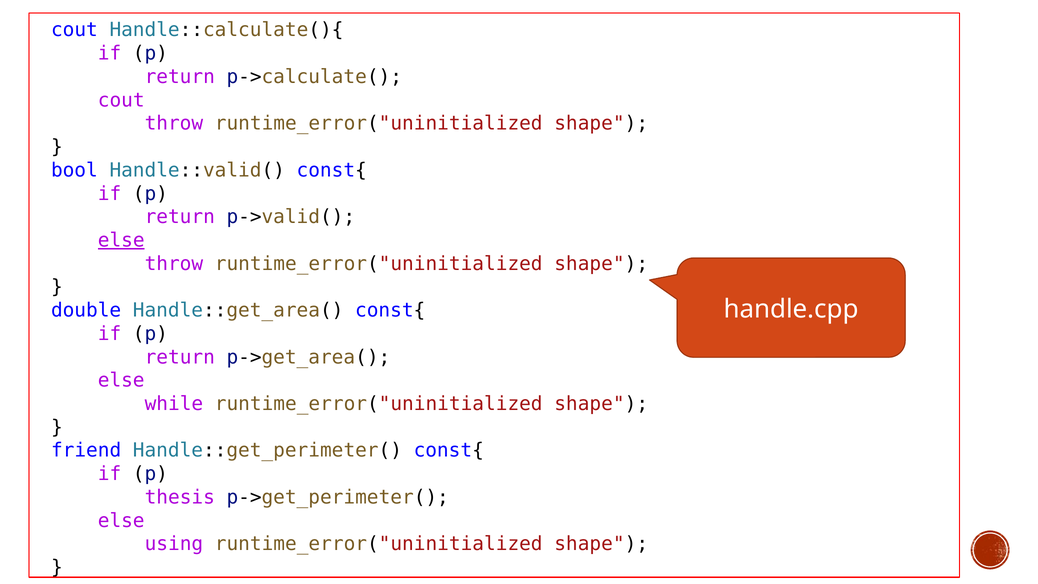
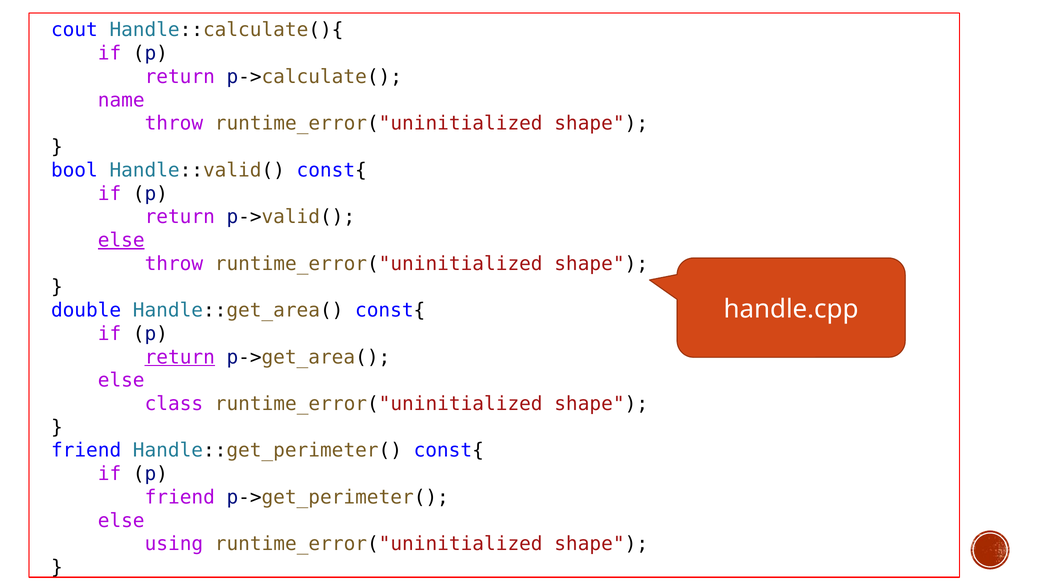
cout at (121, 100): cout -> name
return at (180, 357) underline: none -> present
while: while -> class
thesis at (180, 497): thesis -> friend
